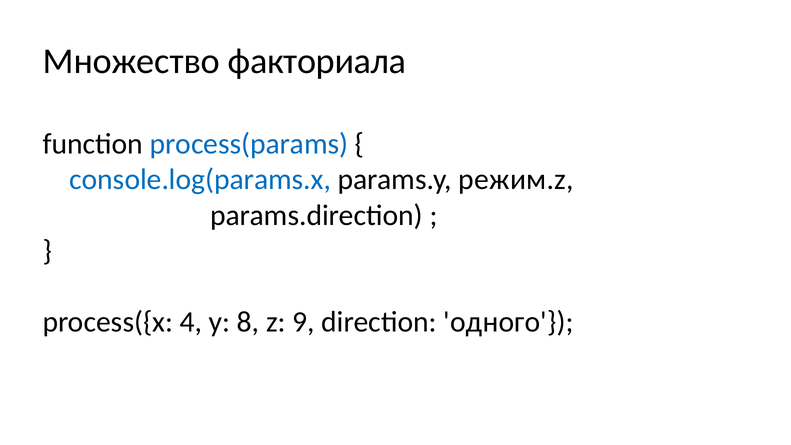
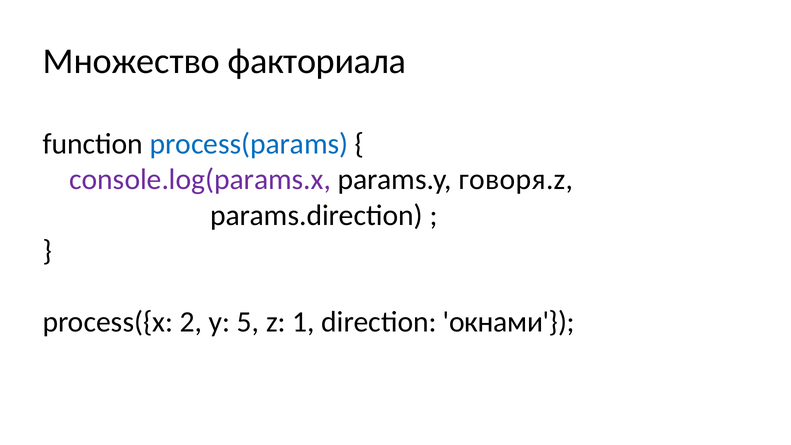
console.log(params.x colour: blue -> purple
режим.z: режим.z -> говоря.z
4: 4 -> 2
8: 8 -> 5
9: 9 -> 1
одного: одного -> окнами
